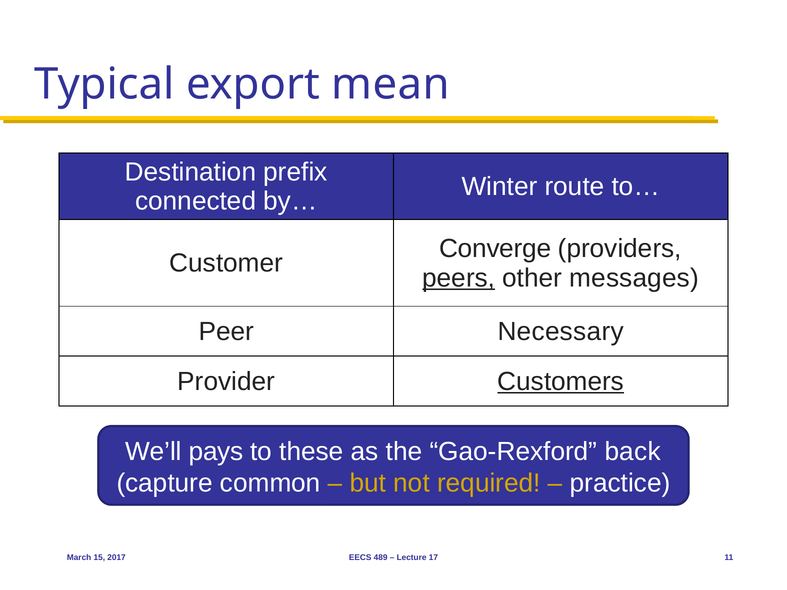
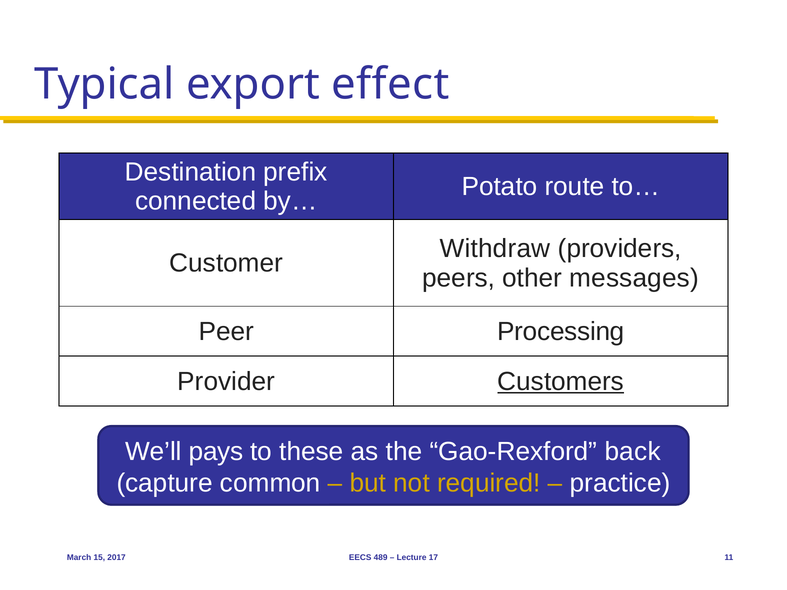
mean: mean -> effect
Winter: Winter -> Potato
Converge: Converge -> Withdraw
peers underline: present -> none
Necessary: Necessary -> Processing
